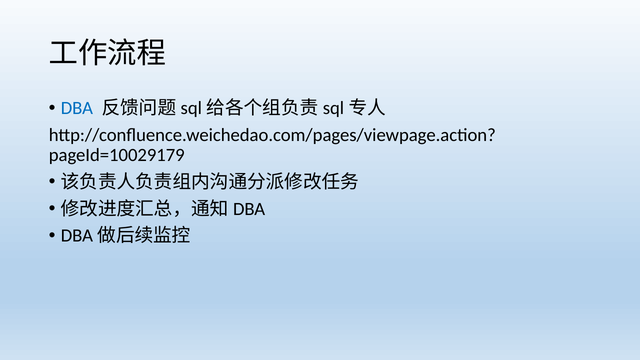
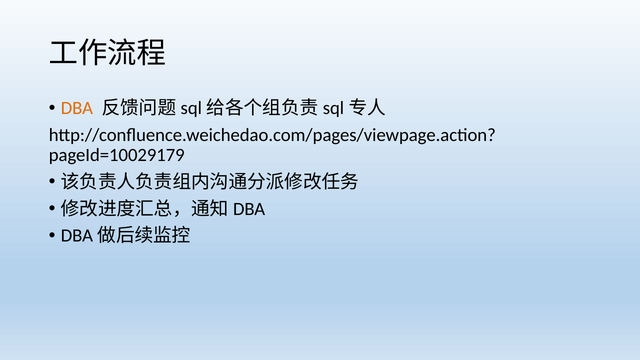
DBA colour: blue -> orange
